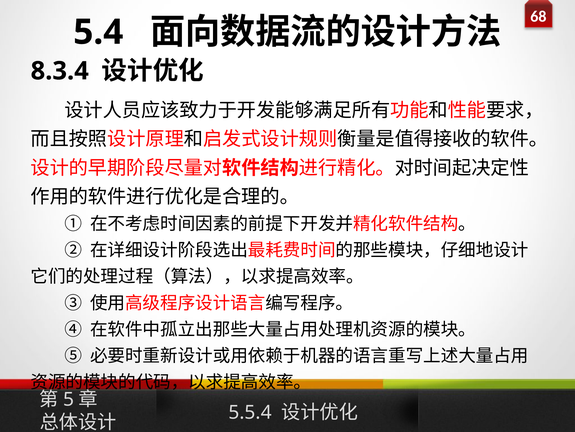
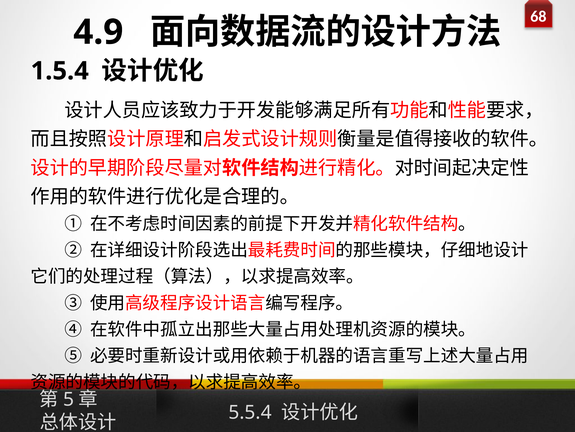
5.4: 5.4 -> 4.9
8.3.4: 8.3.4 -> 1.5.4
